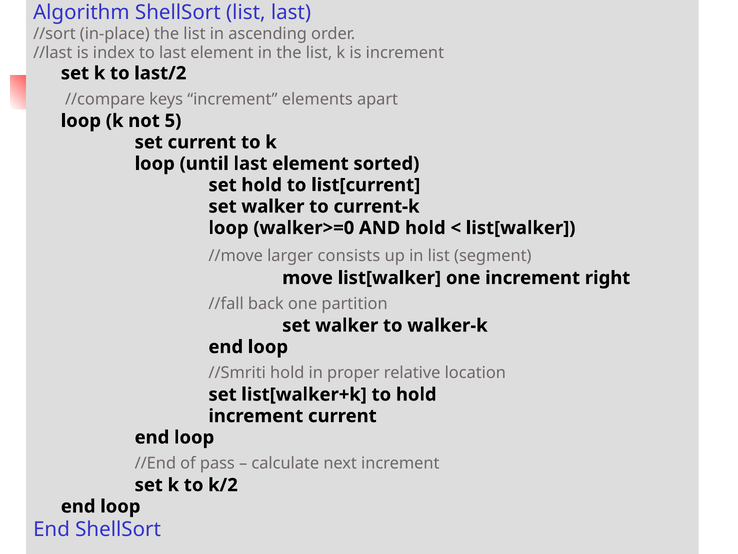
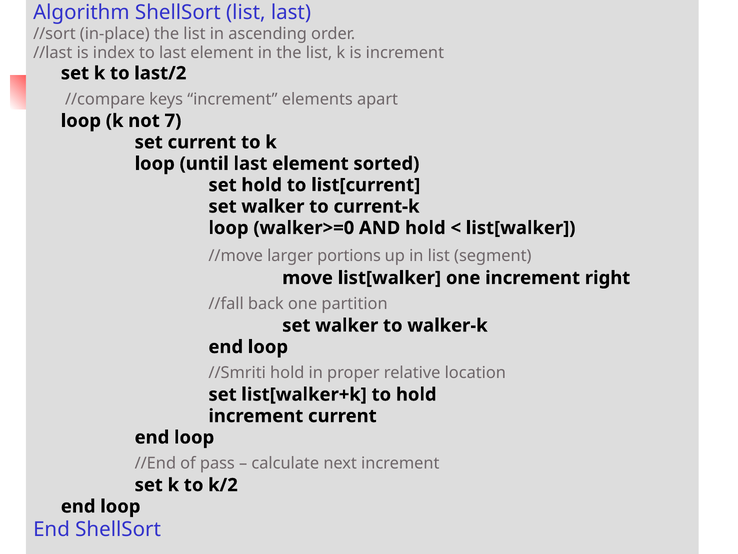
5: 5 -> 7
consists: consists -> portions
